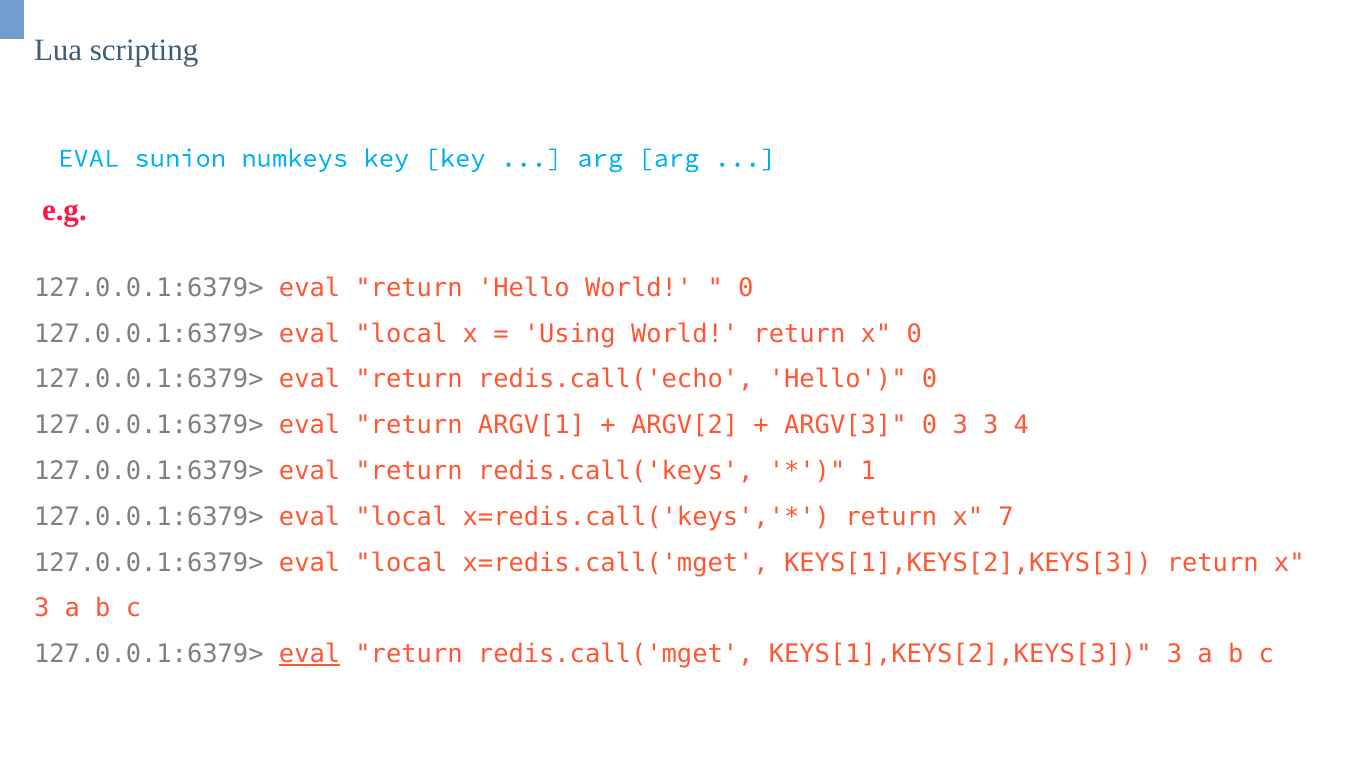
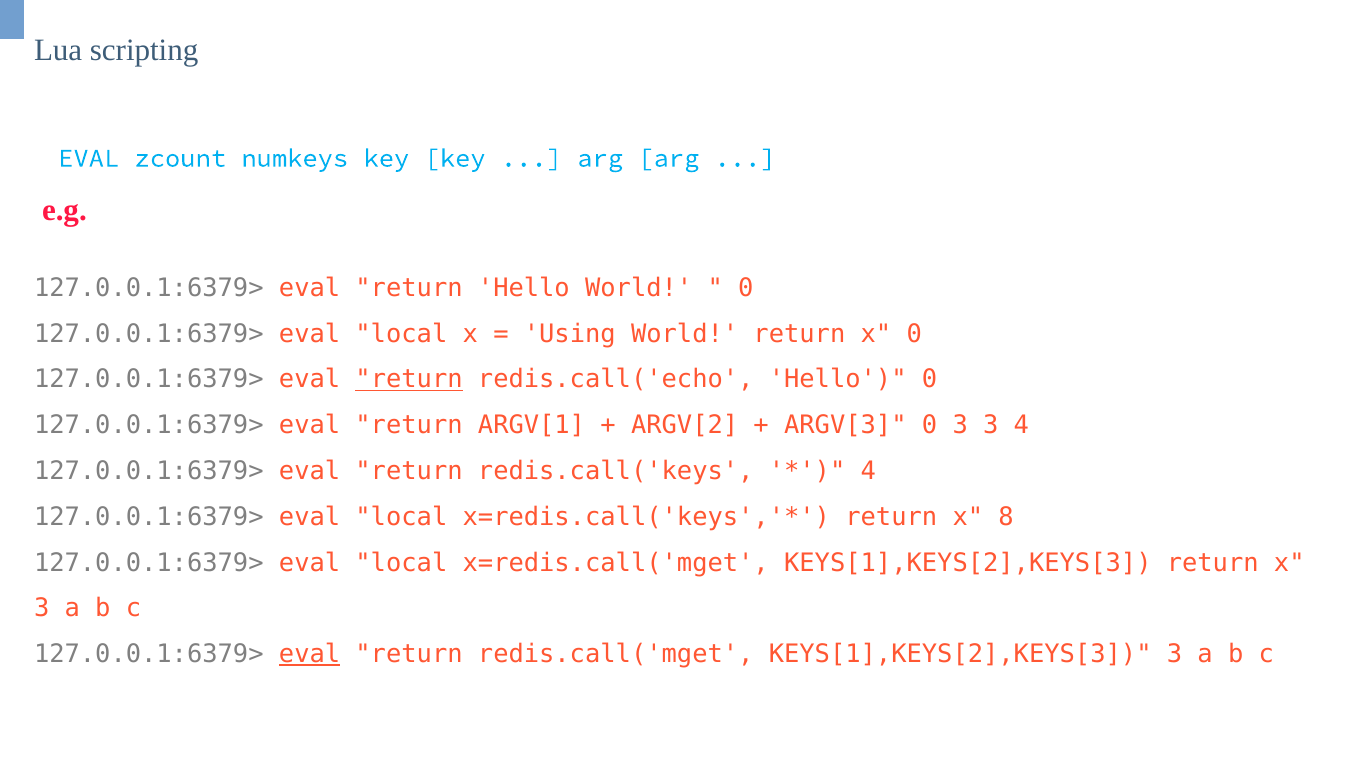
sunion: sunion -> zcount
return at (409, 380) underline: none -> present
1 at (868, 471): 1 -> 4
7: 7 -> 8
